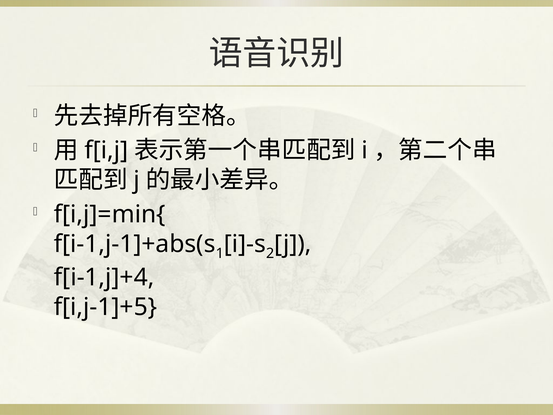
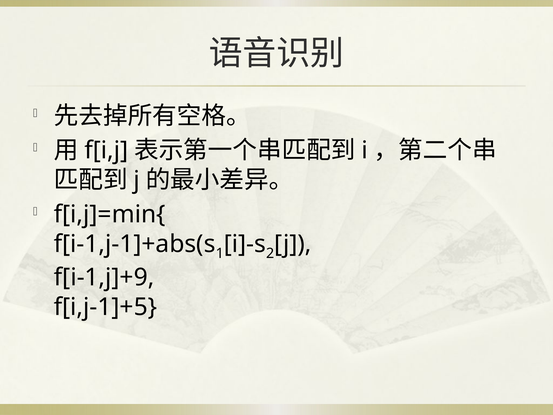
f[i-1,j]+4: f[i-1,j]+4 -> f[i-1,j]+9
